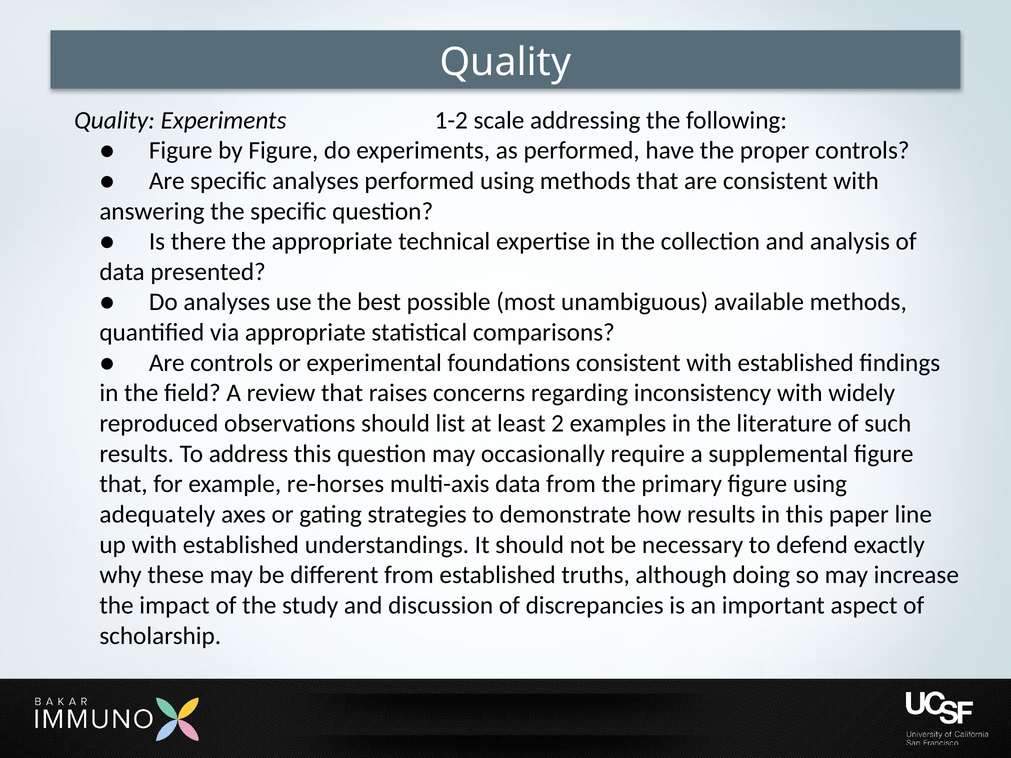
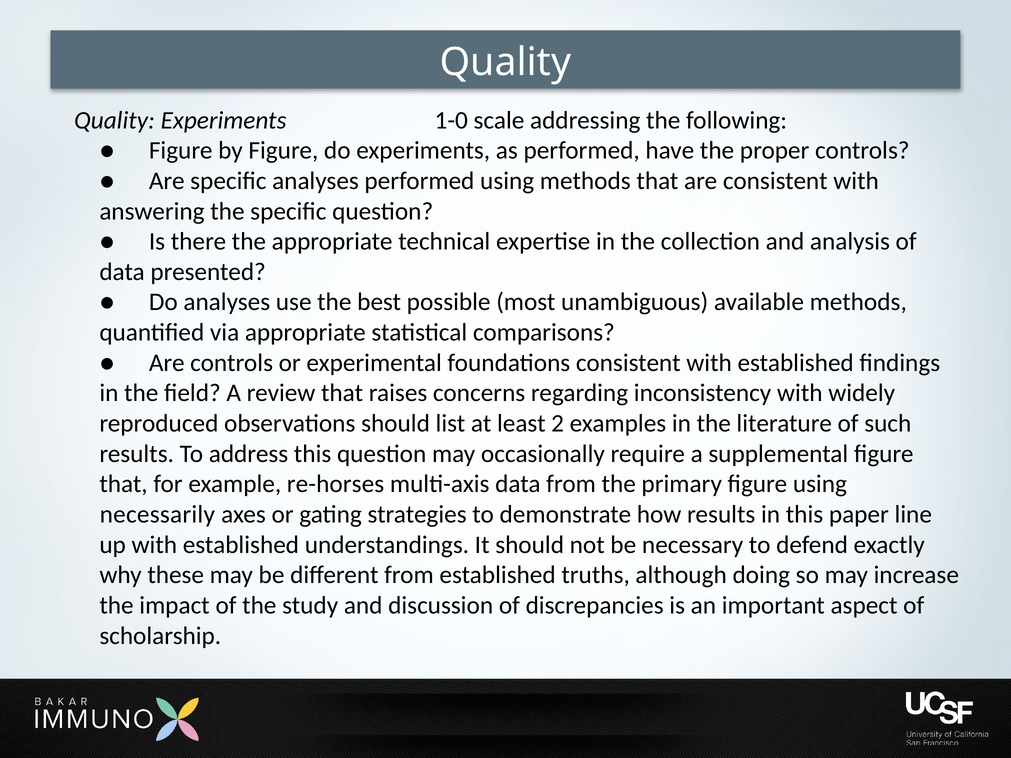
1-2: 1-2 -> 1-0
adequately: adequately -> necessarily
